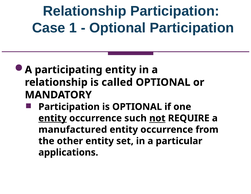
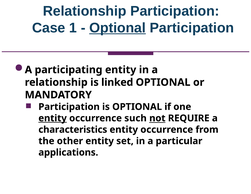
Optional at (118, 28) underline: none -> present
called: called -> linked
manufactured: manufactured -> characteristics
